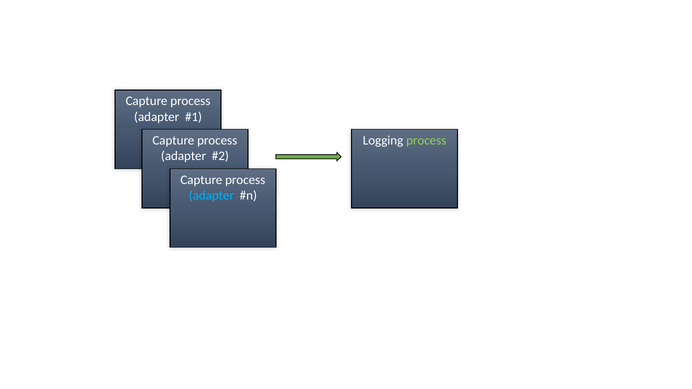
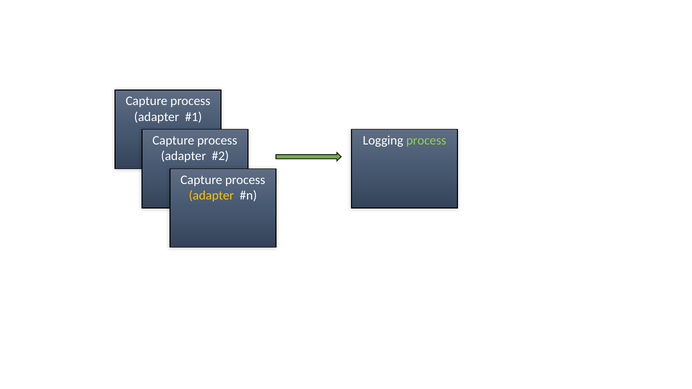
adapter at (211, 196) colour: light blue -> yellow
